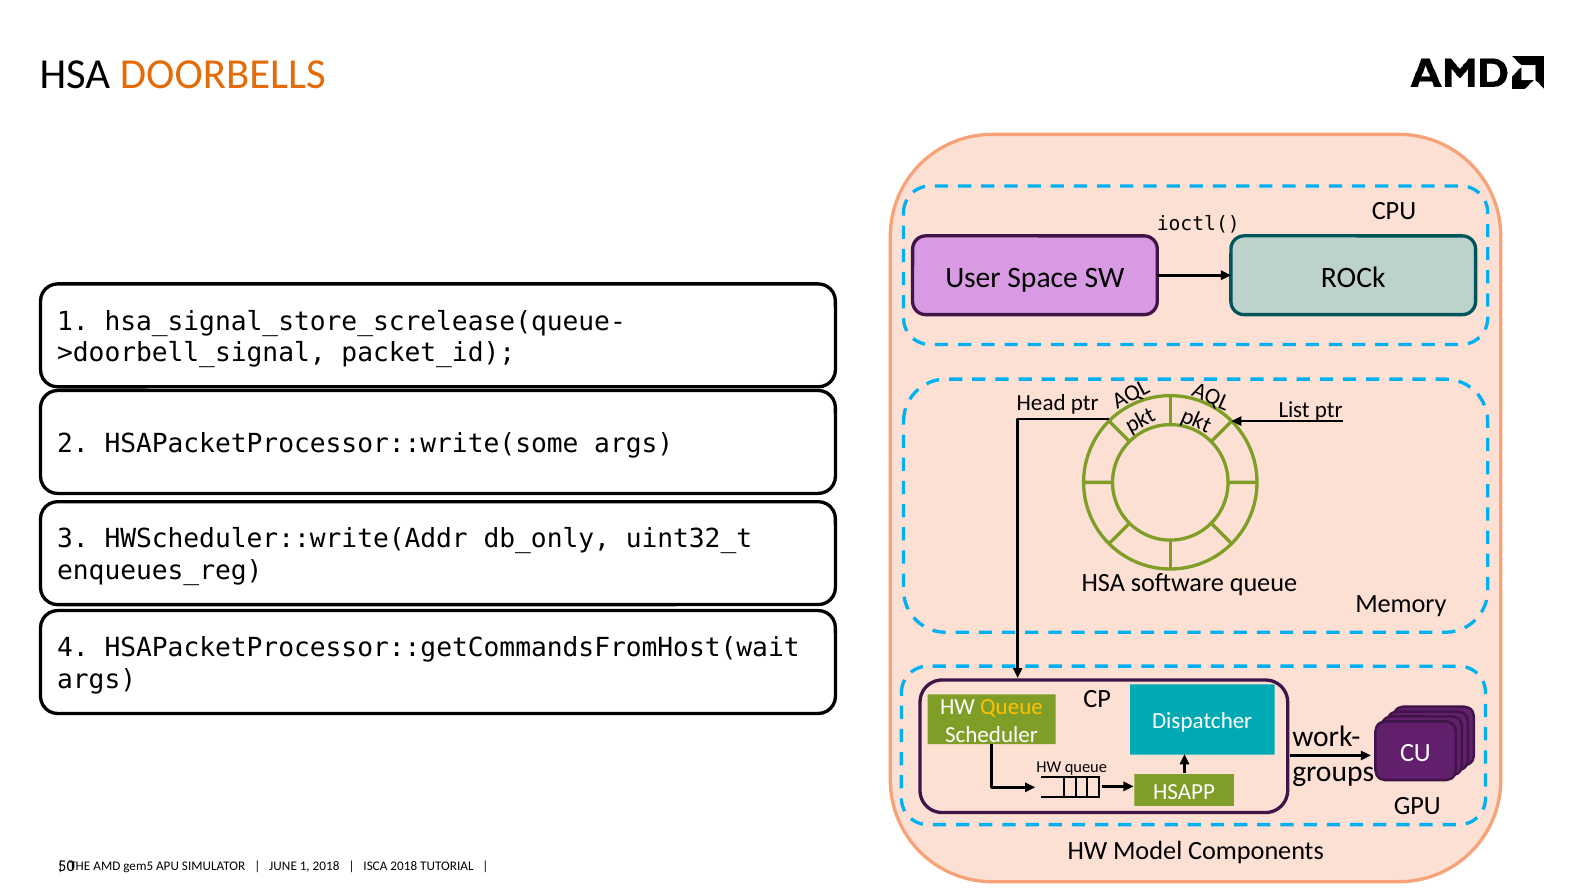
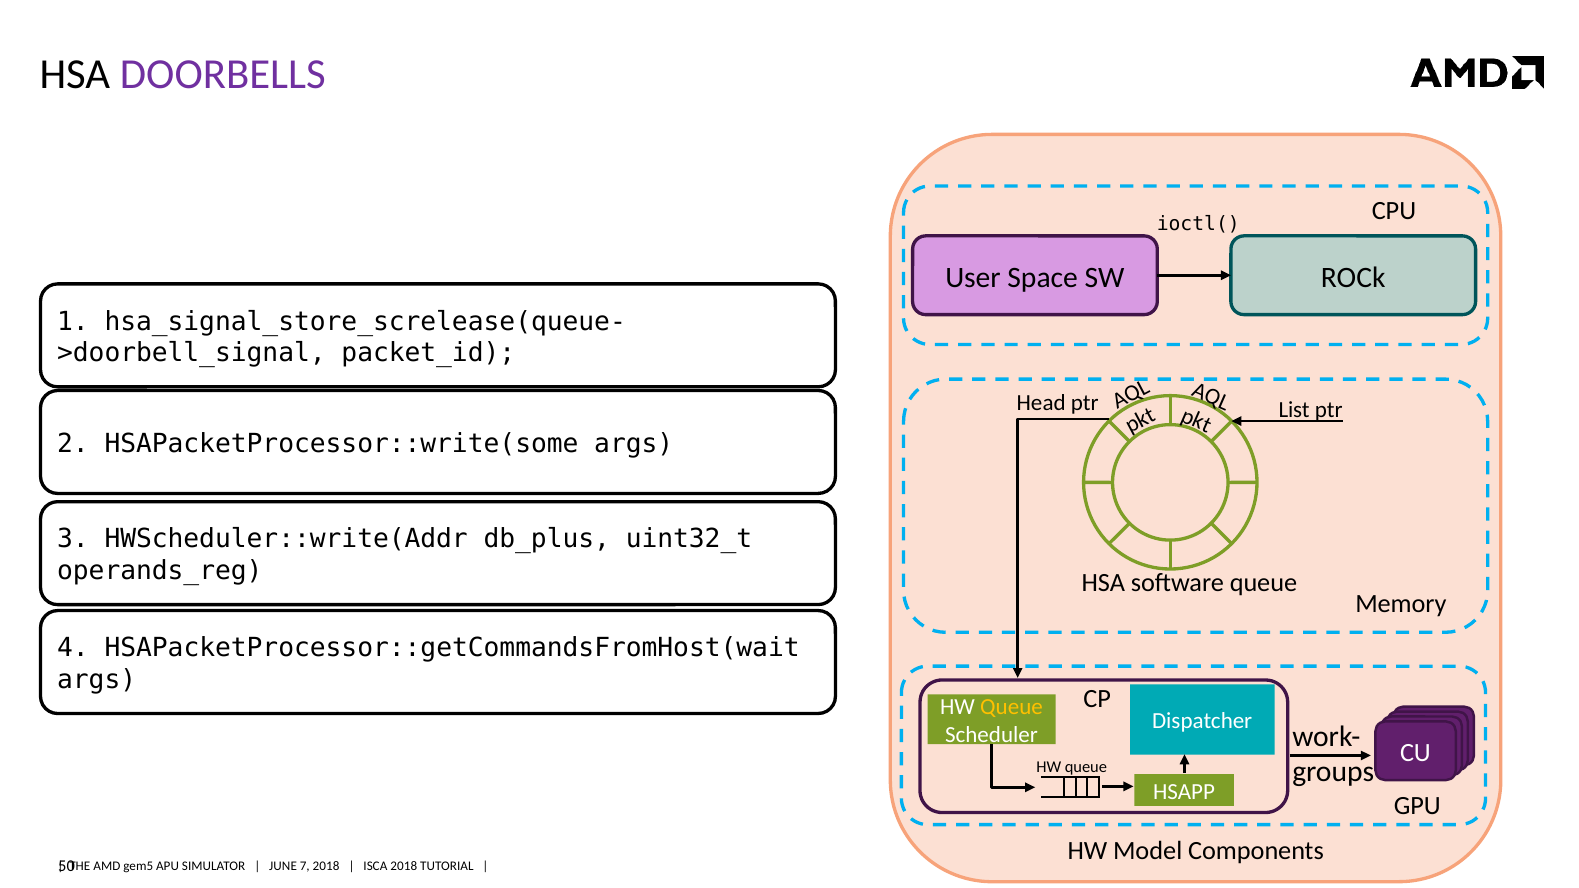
DOORBELLS colour: orange -> purple
db_only: db_only -> db_plus
enqueues_reg: enqueues_reg -> operands_reg
1 at (305, 866): 1 -> 7
